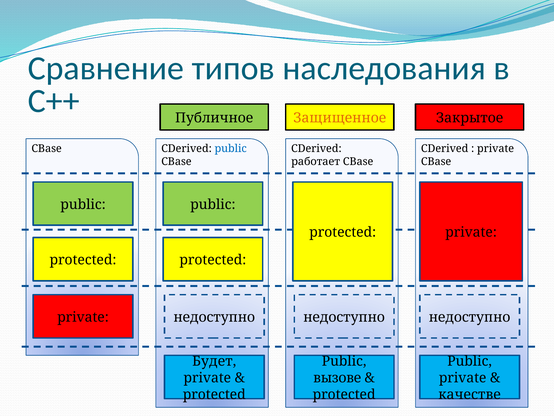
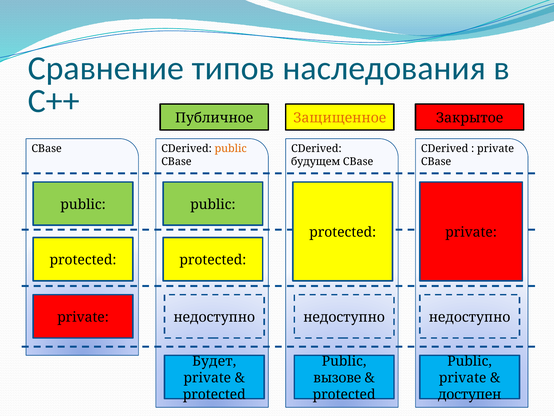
public at (231, 148) colour: blue -> orange
работает: работает -> будущем
качестве: качестве -> доступен
